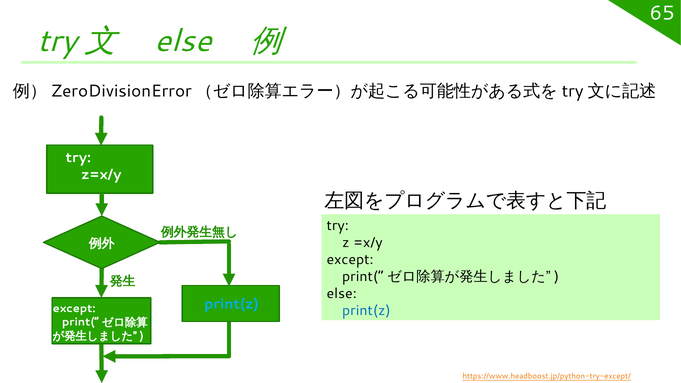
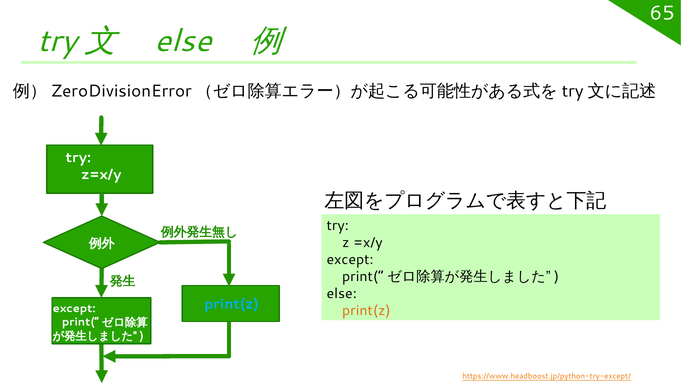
print(z at (366, 311) colour: blue -> orange
